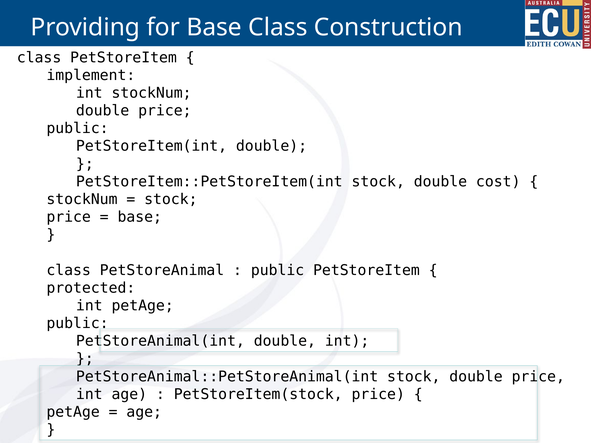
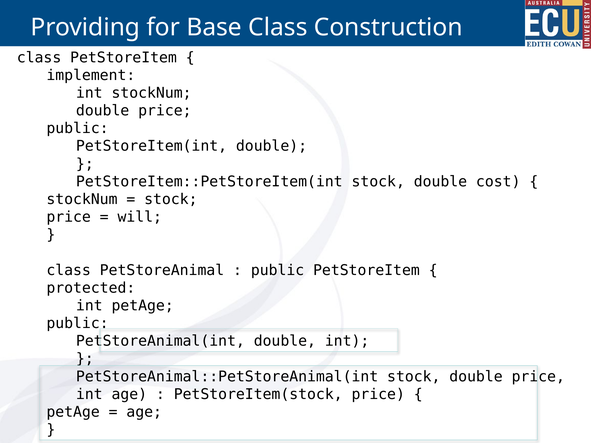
base at (140, 217): base -> will
